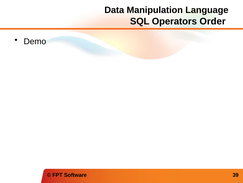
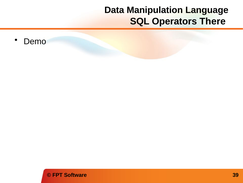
Order: Order -> There
